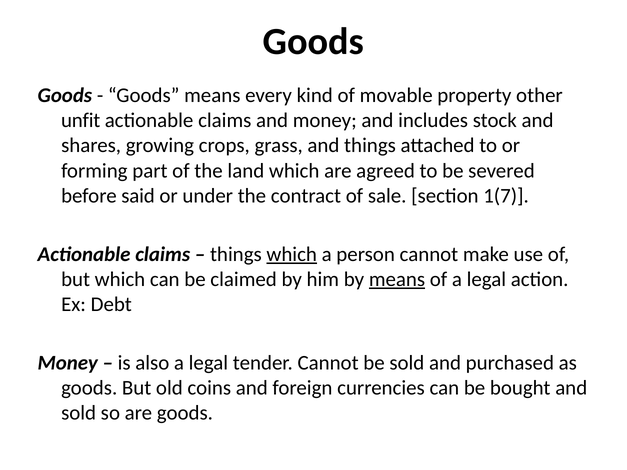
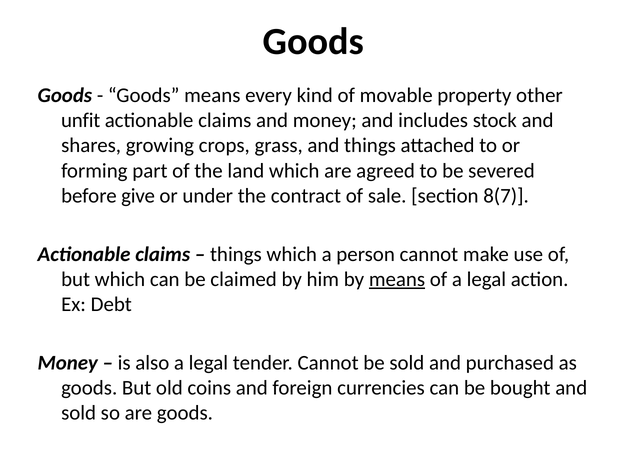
said: said -> give
1(7: 1(7 -> 8(7
which at (292, 254) underline: present -> none
